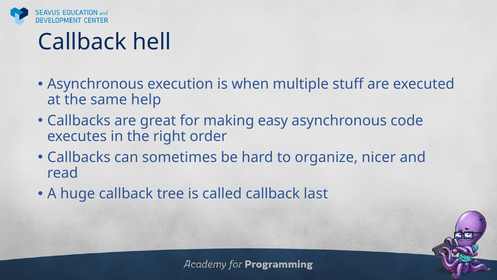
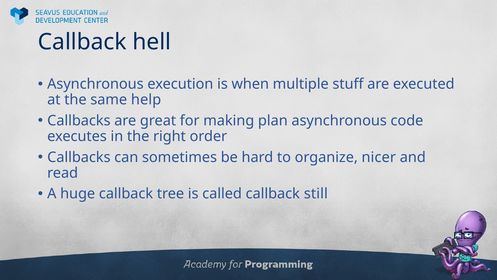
easy: easy -> plan
last: last -> still
